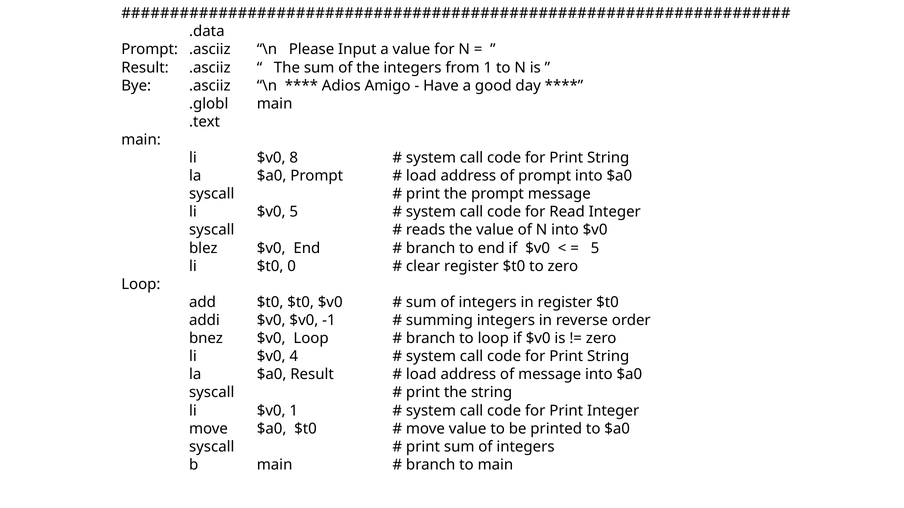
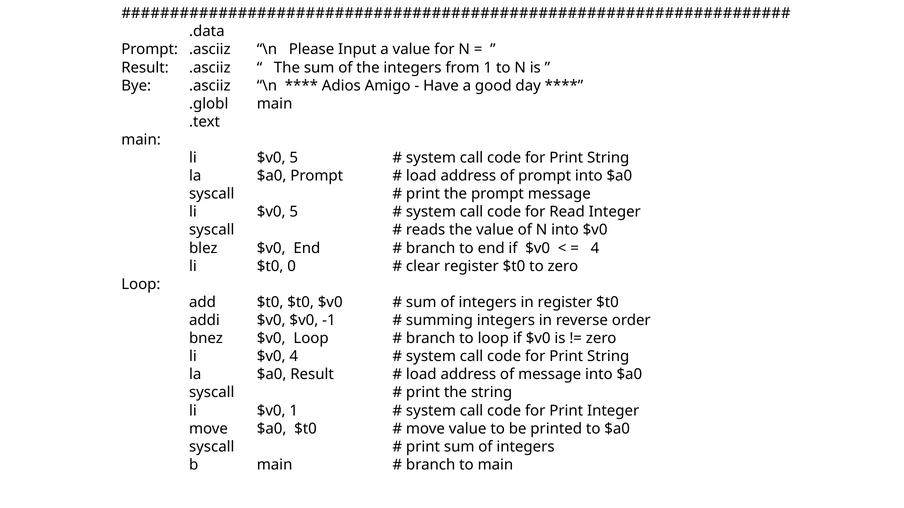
8 at (294, 158): 8 -> 5
5 at (595, 248): 5 -> 4
